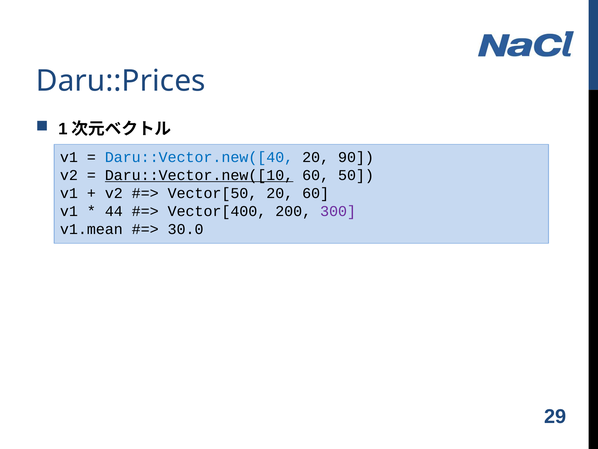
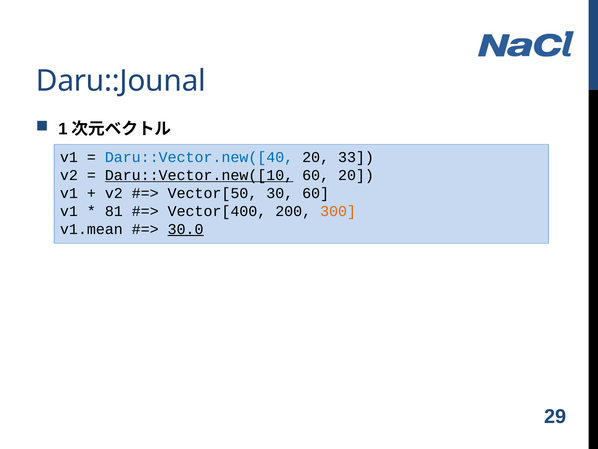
Daru::Prices: Daru::Prices -> Daru::Jounal
90: 90 -> 33
60 50: 50 -> 20
Vector[50 20: 20 -> 30
44: 44 -> 81
300 colour: purple -> orange
30.0 underline: none -> present
